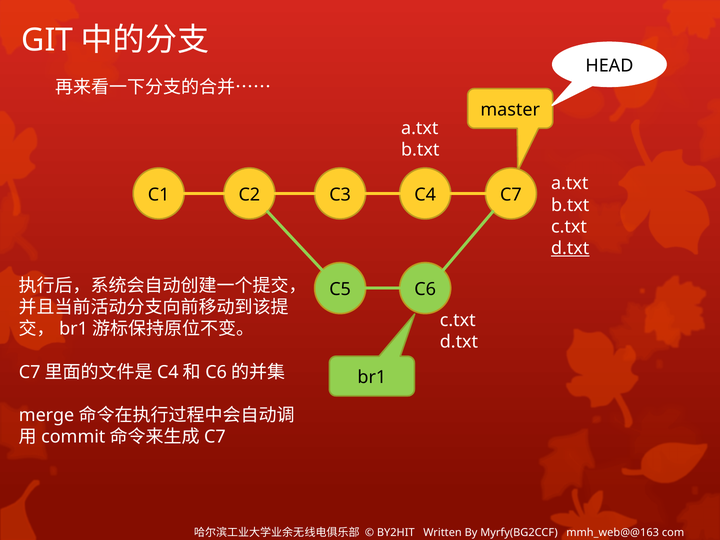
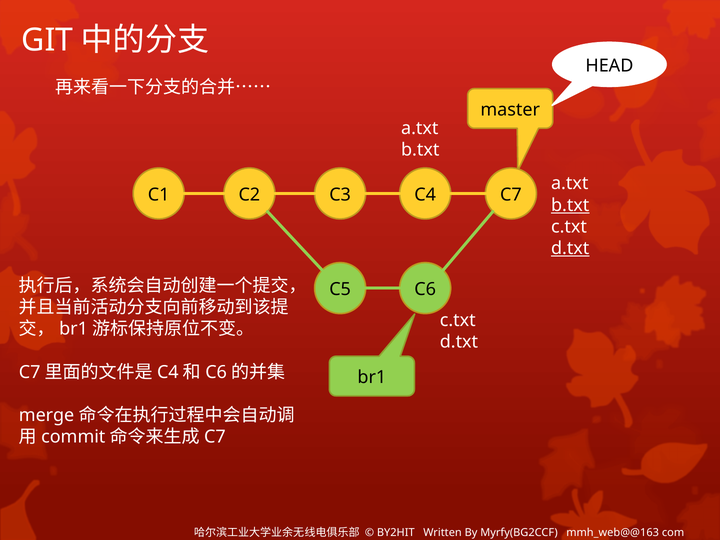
b.txt at (570, 205) underline: none -> present
